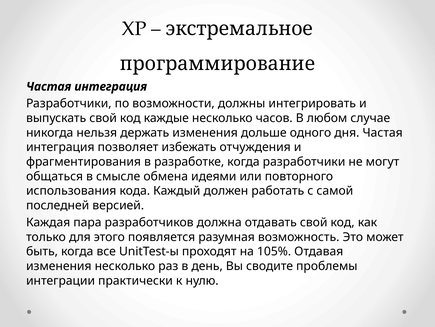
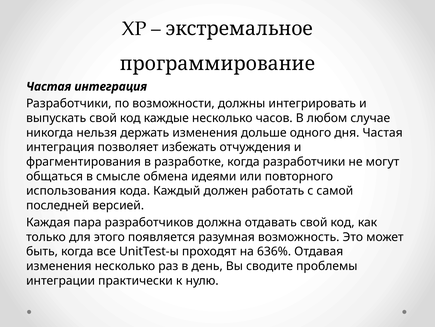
105%: 105% -> 636%
